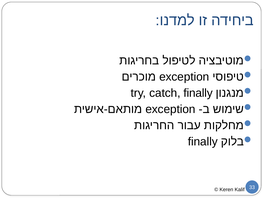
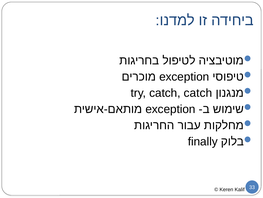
catch finally: finally -> catch
